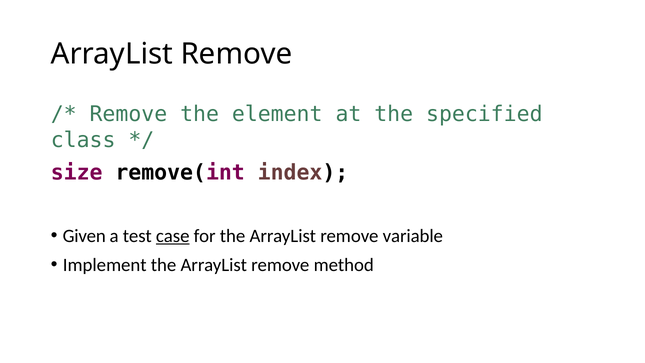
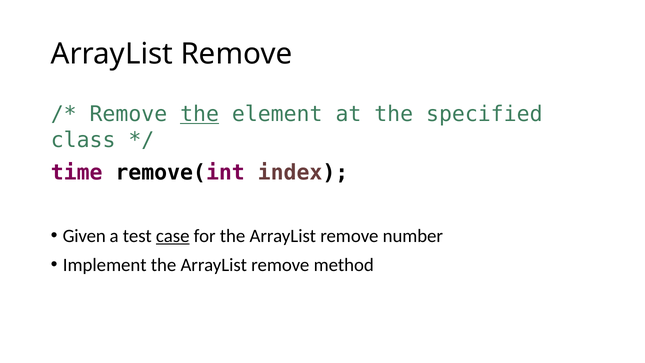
the at (200, 114) underline: none -> present
size: size -> time
variable: variable -> number
